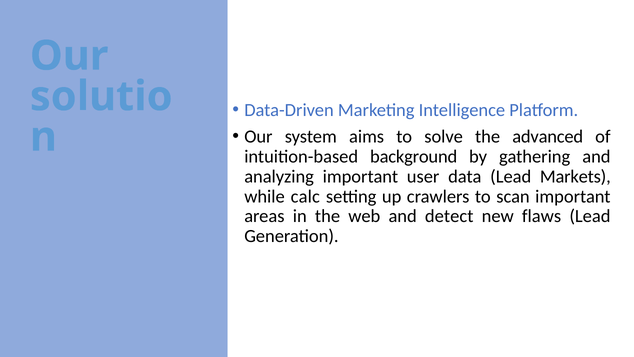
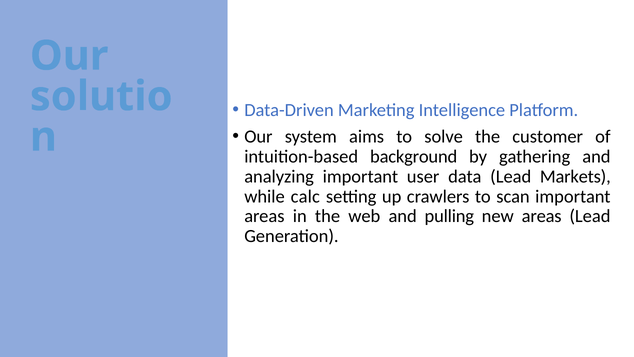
advanced: advanced -> customer
detect: detect -> pulling
new flaws: flaws -> areas
